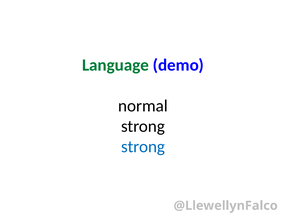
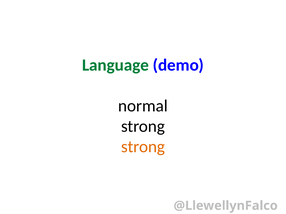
strong at (143, 147) colour: blue -> orange
